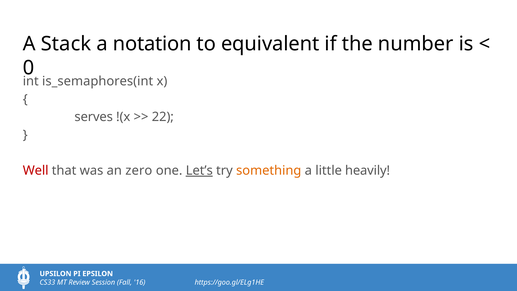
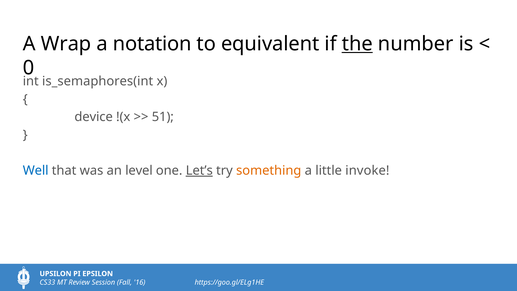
Stack: Stack -> Wrap
the underline: none -> present
serves: serves -> device
22: 22 -> 51
Well colour: red -> blue
zero: zero -> level
heavily: heavily -> invoke
